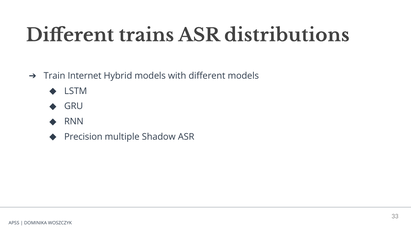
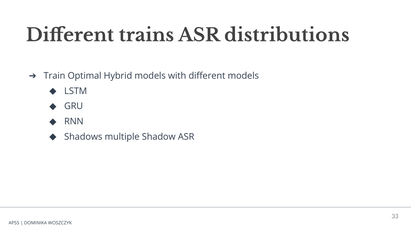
Internet: Internet -> Optimal
Precision: Precision -> Shadows
